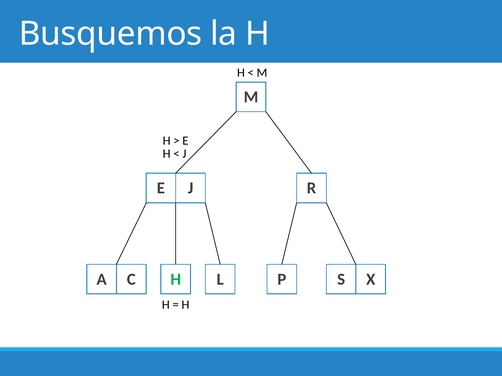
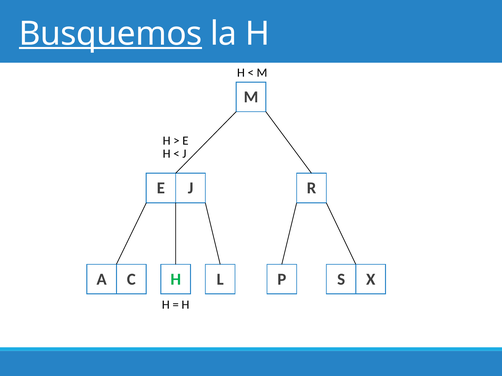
Busquemos underline: none -> present
